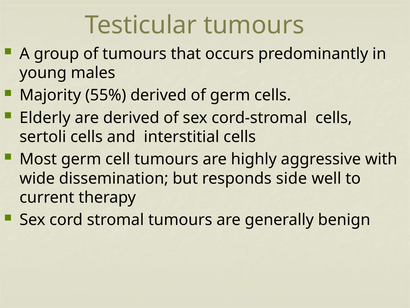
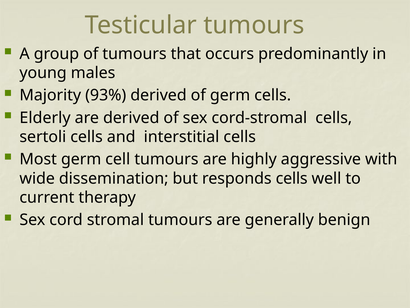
55%: 55% -> 93%
responds side: side -> cells
